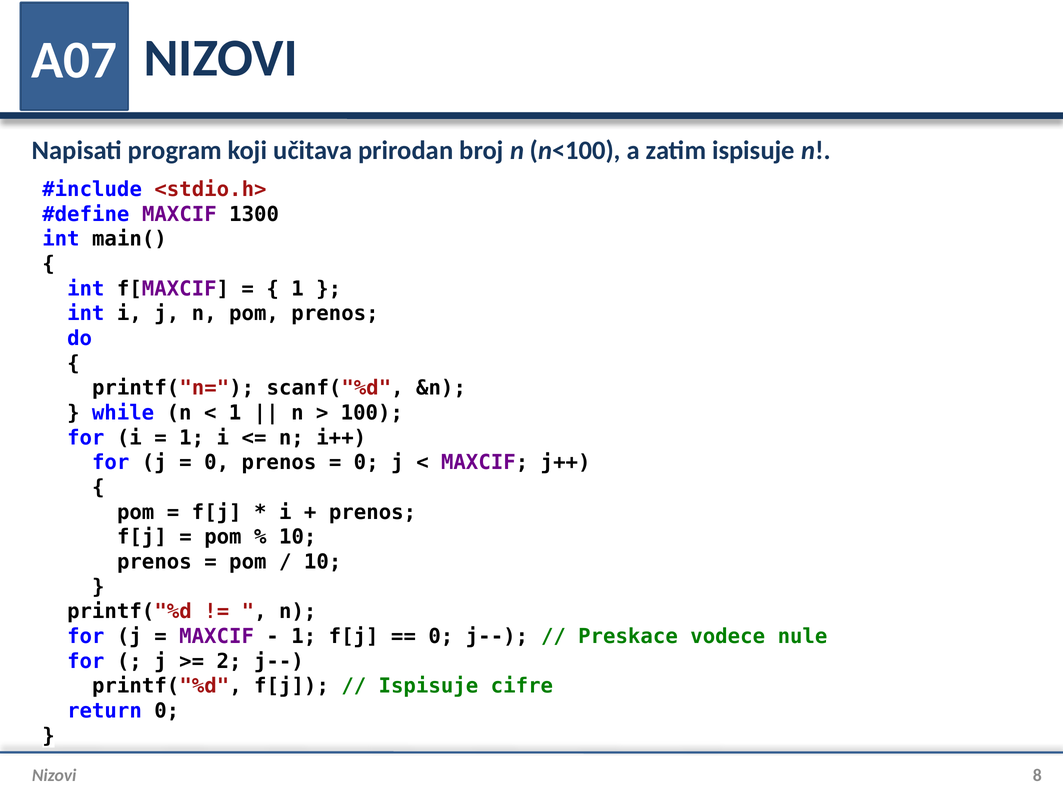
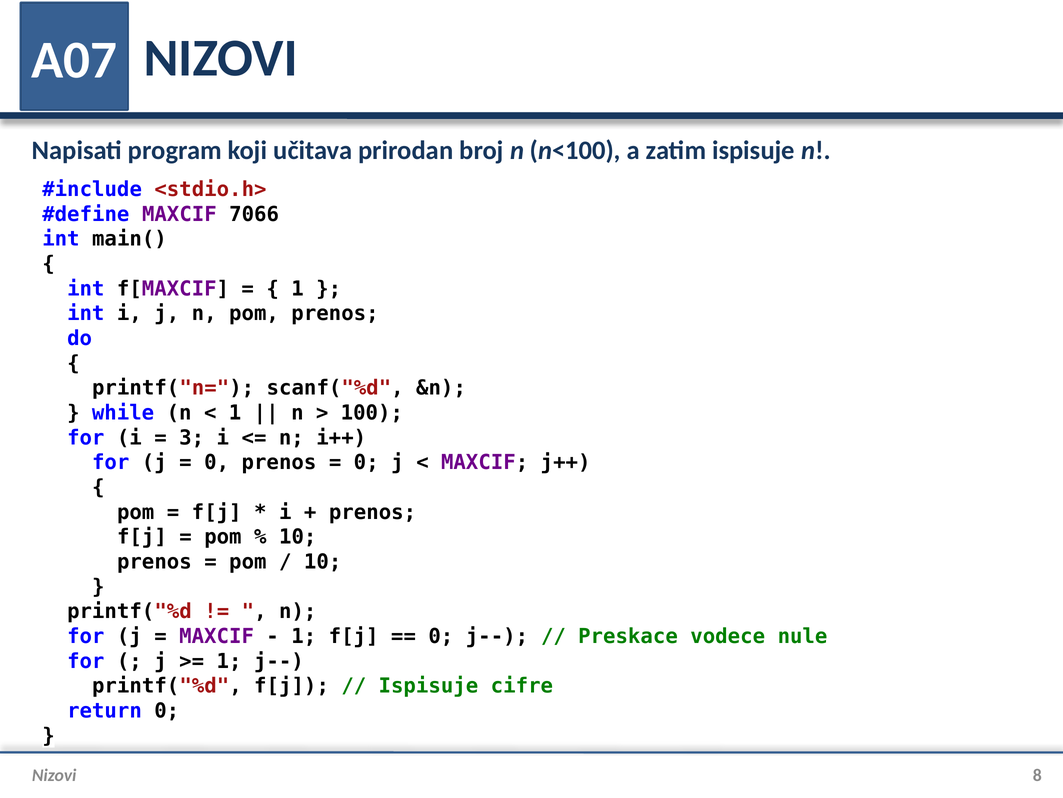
1300: 1300 -> 7066
1 at (192, 437): 1 -> 3
2 at (229, 661): 2 -> 1
